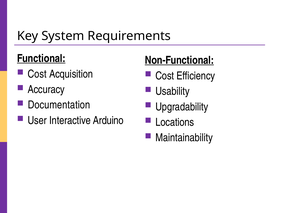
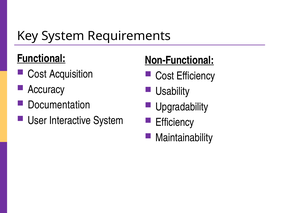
Interactive Arduino: Arduino -> System
Locations at (175, 122): Locations -> Efficiency
